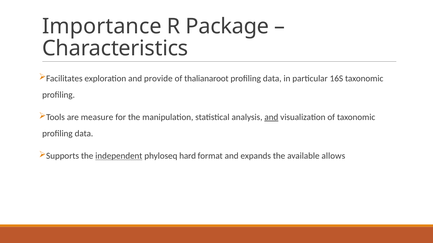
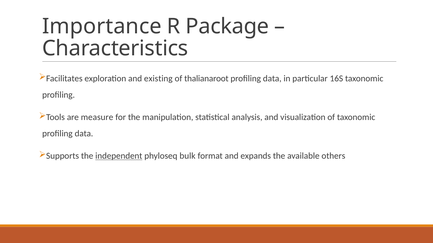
provide: provide -> existing
and at (271, 117) underline: present -> none
hard: hard -> bulk
allows: allows -> others
